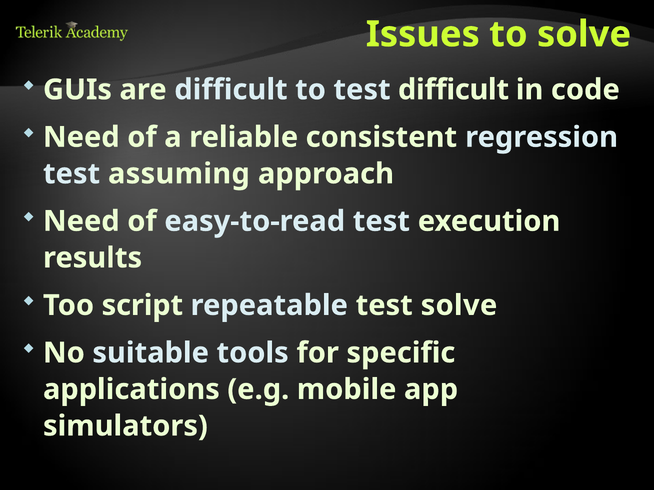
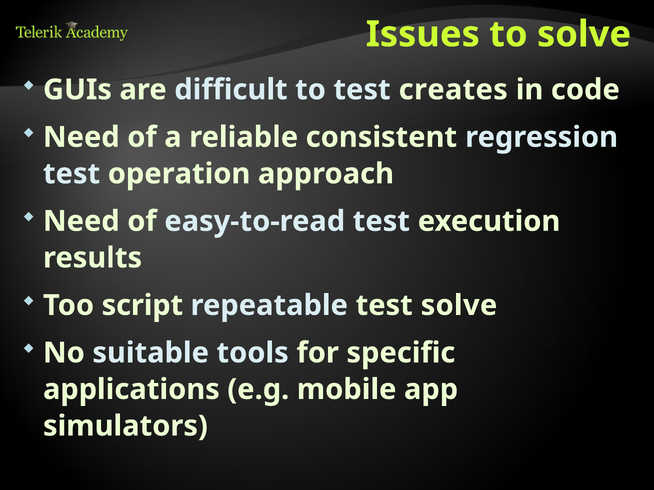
test difficult: difficult -> creates
assuming: assuming -> operation
